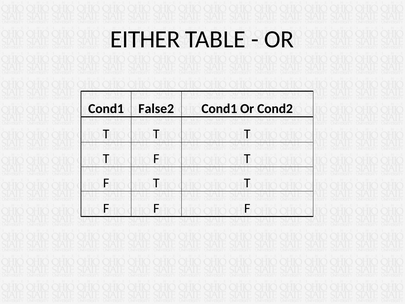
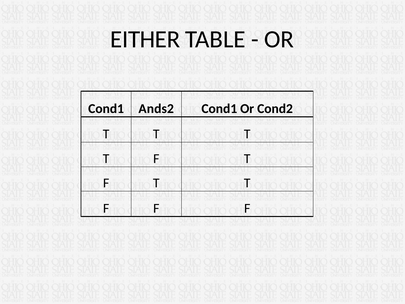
False2: False2 -> Ands2
